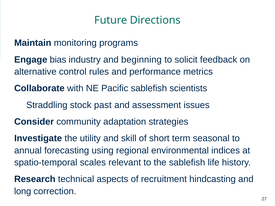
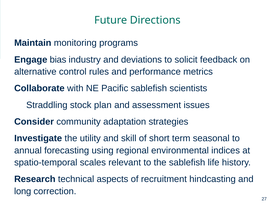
beginning: beginning -> deviations
past: past -> plan
